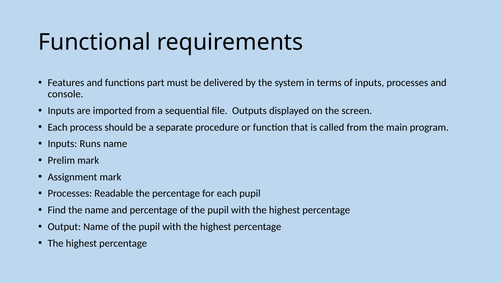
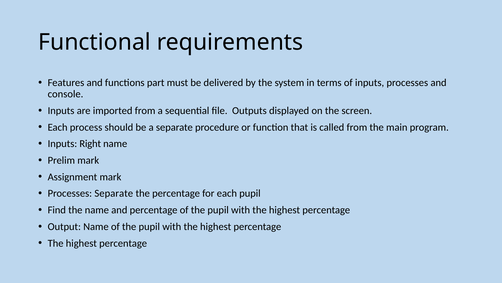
Runs: Runs -> Right
Processes Readable: Readable -> Separate
